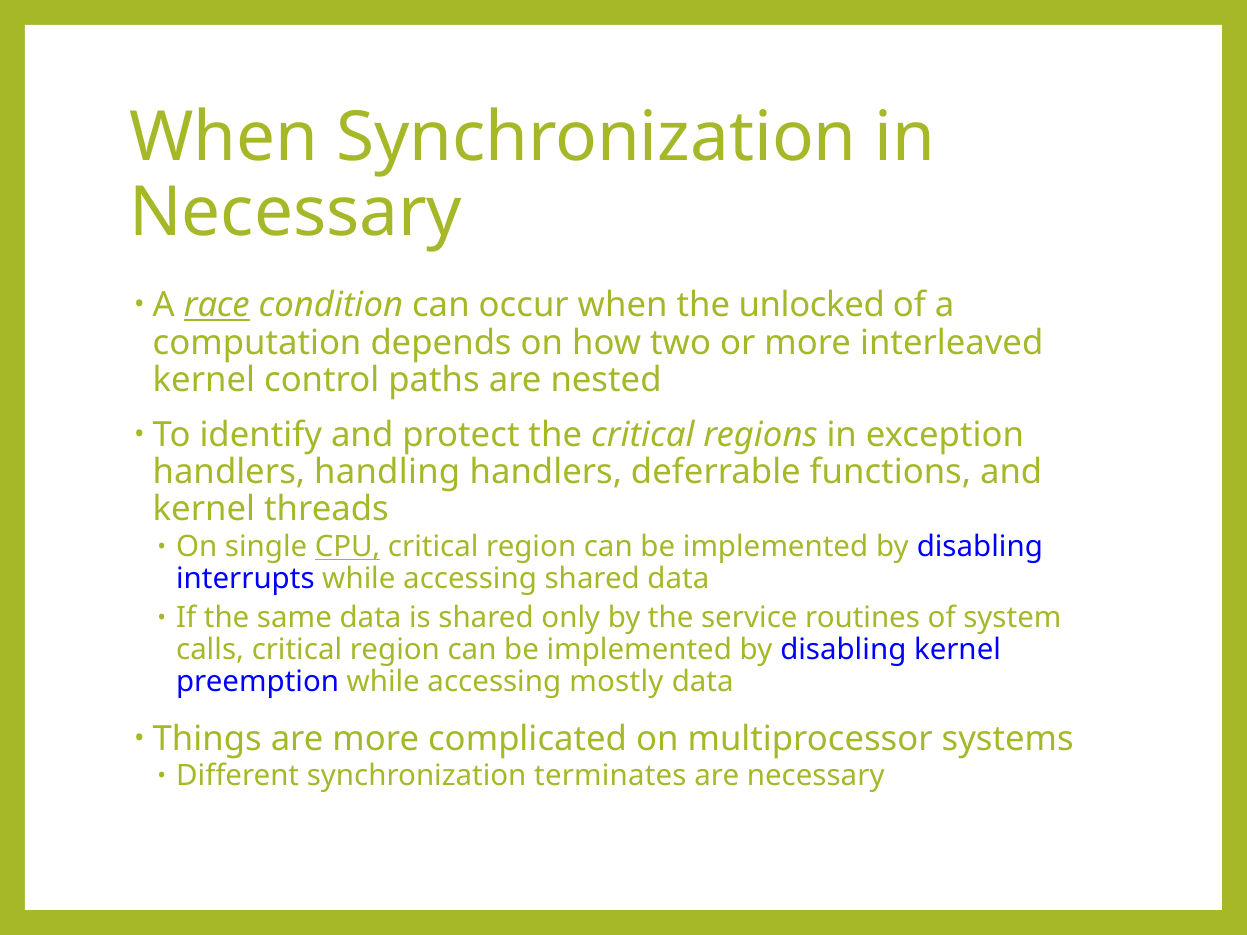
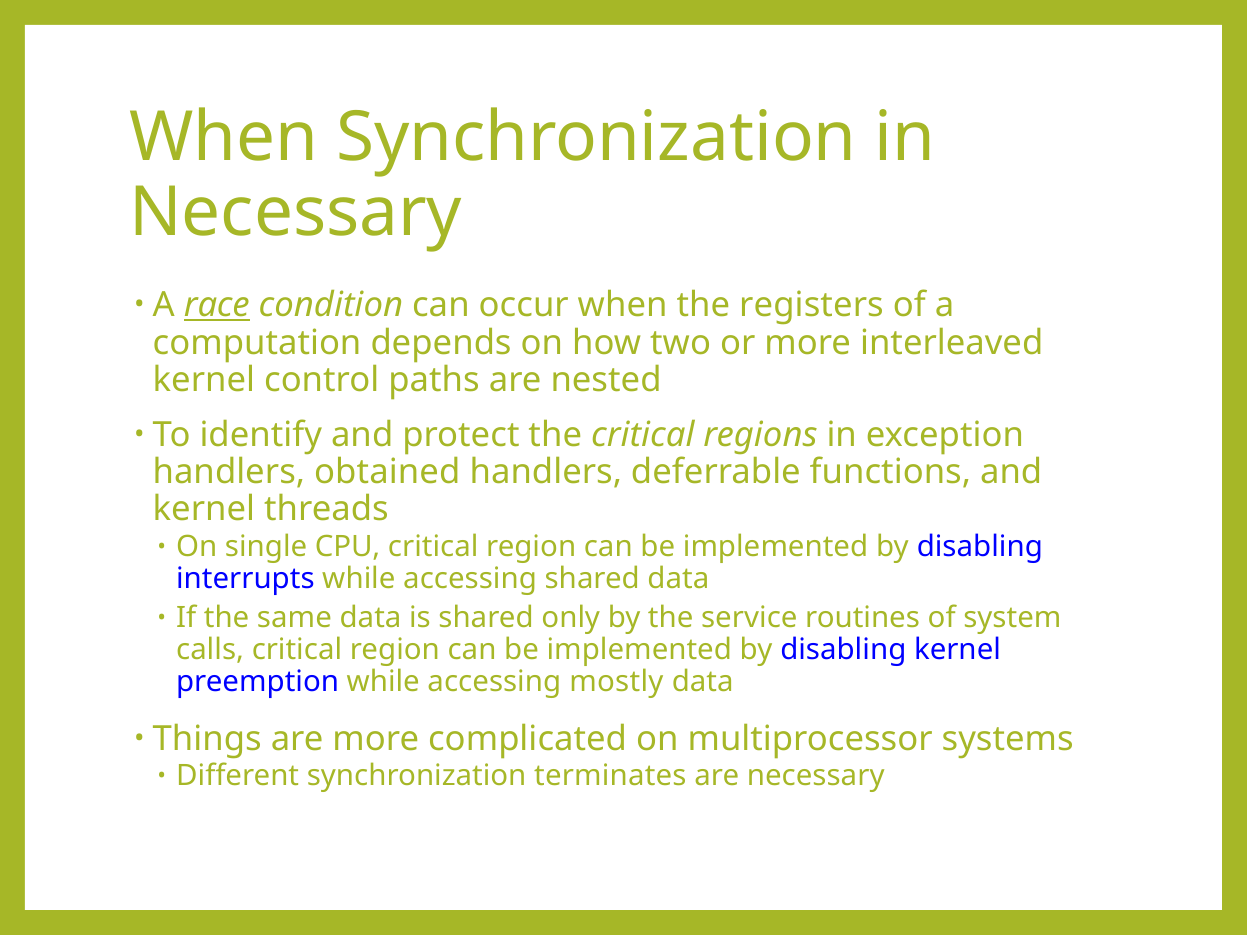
unlocked: unlocked -> registers
handling: handling -> obtained
CPU underline: present -> none
